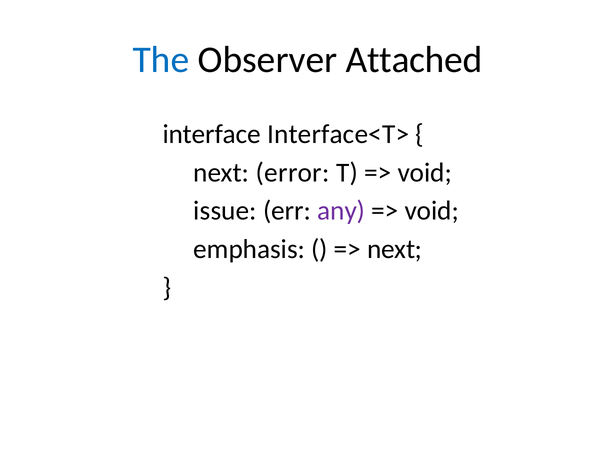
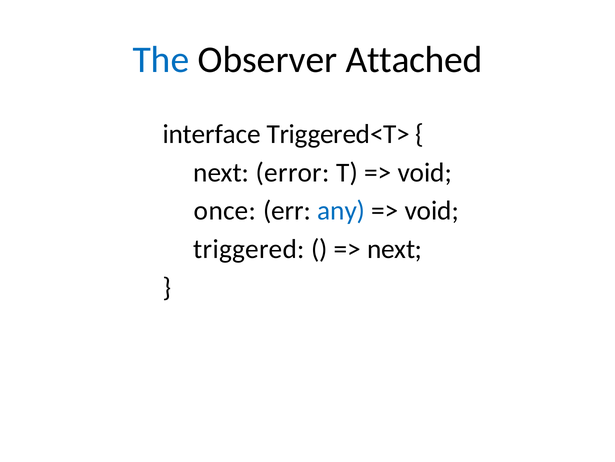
Interface<T>: Interface<T> -> Triggered<T>
issue: issue -> once
any colour: purple -> blue
emphasis: emphasis -> triggered
